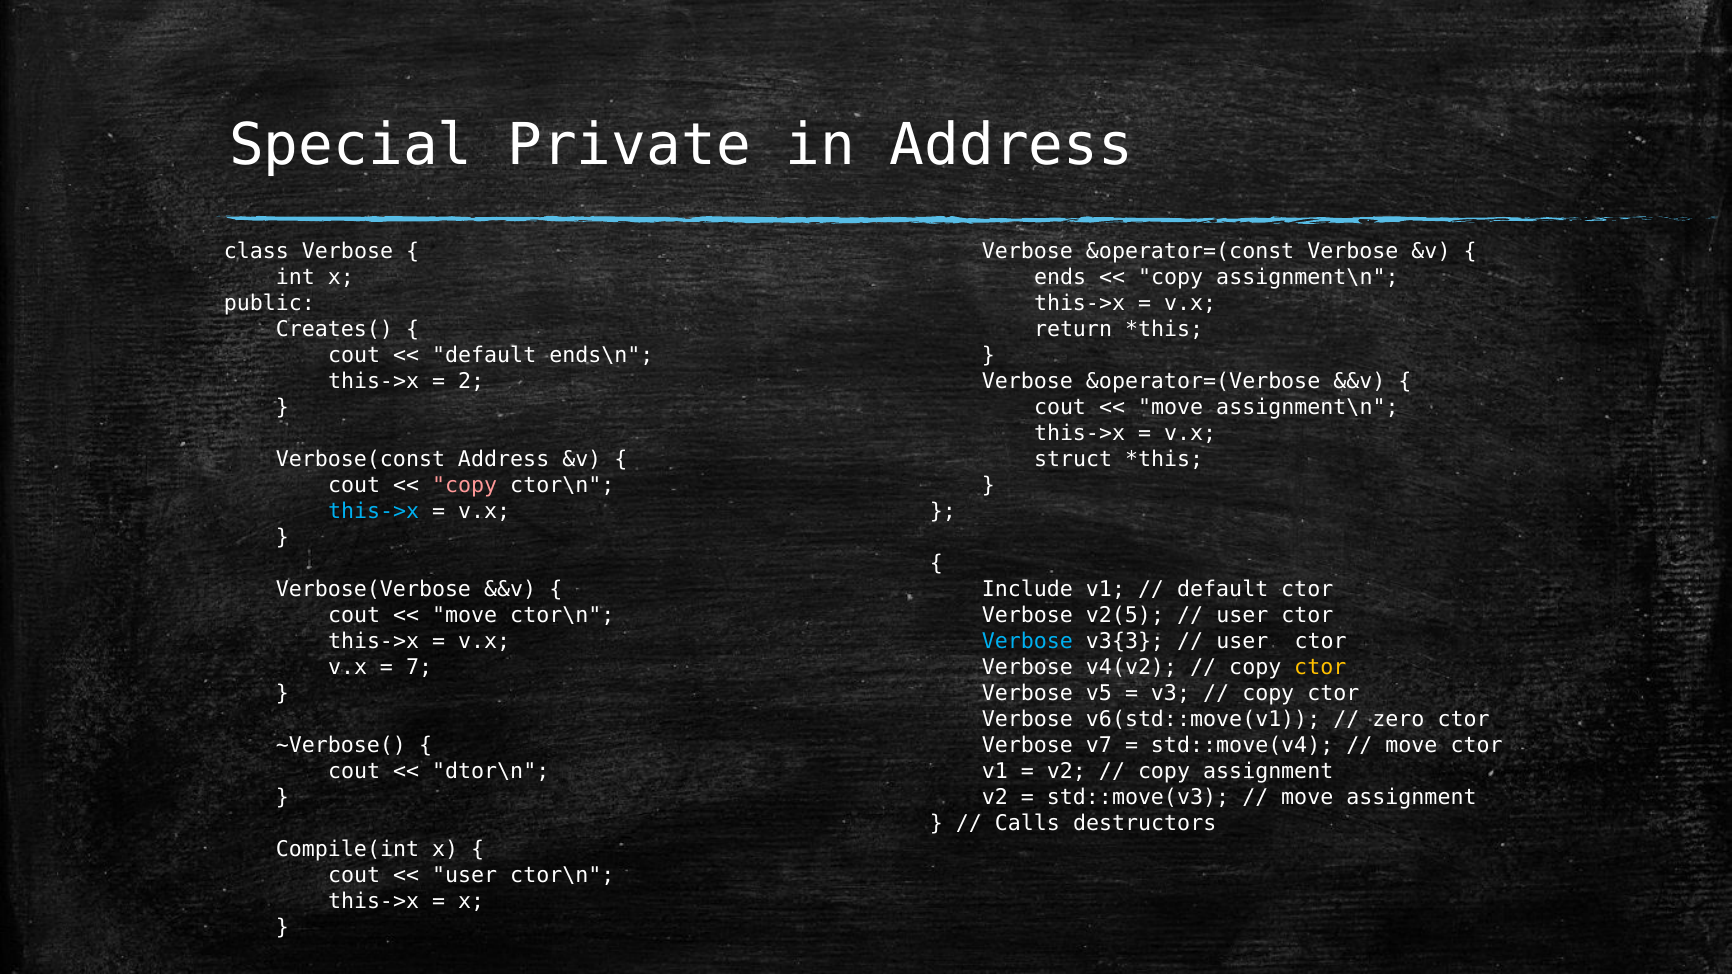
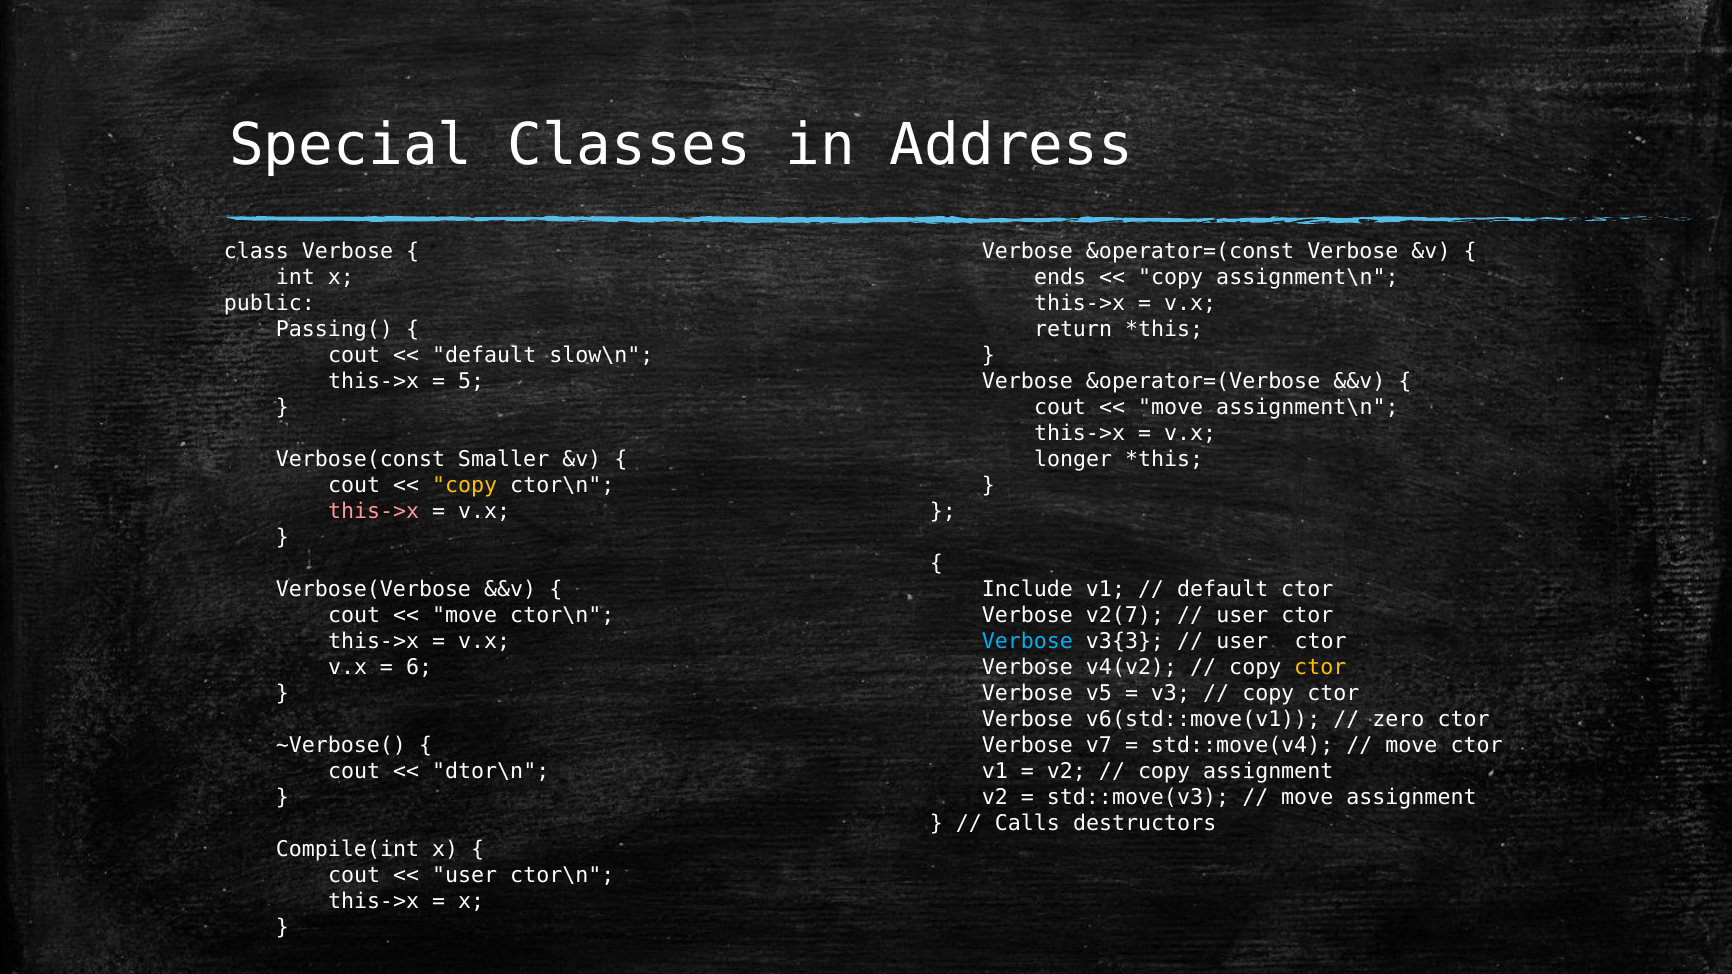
Private: Private -> Classes
Creates(: Creates( -> Passing(
ends\n: ends\n -> slow\n
2: 2 -> 5
Verbose(const Address: Address -> Smaller
struct: struct -> longer
copy at (465, 486) colour: pink -> yellow
this->x at (374, 512) colour: light blue -> pink
v2(5: v2(5 -> v2(7
7: 7 -> 6
